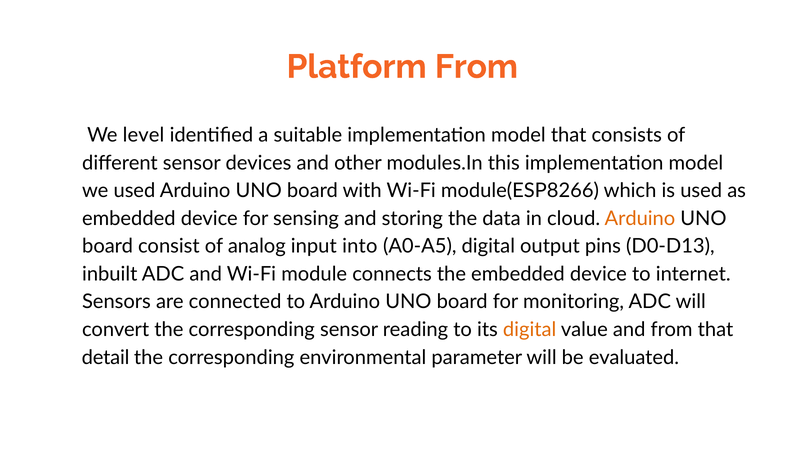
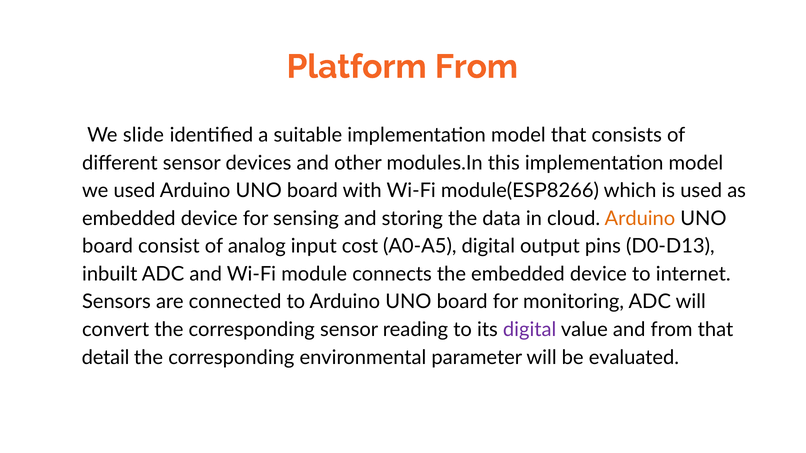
level: level -> slide
into: into -> cost
digital at (530, 330) colour: orange -> purple
